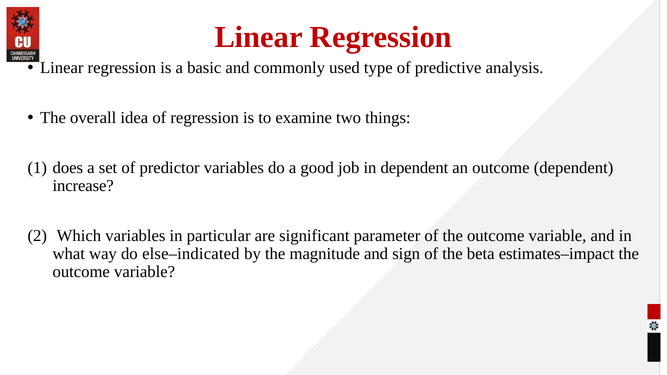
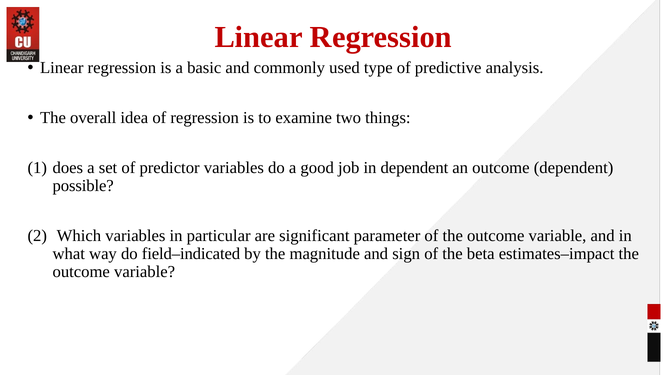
increase: increase -> possible
else–indicated: else–indicated -> field–indicated
